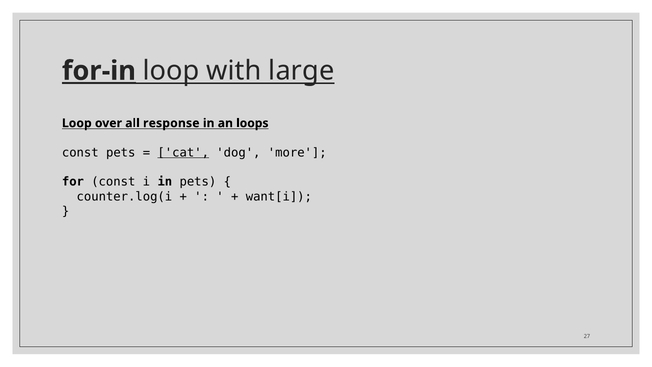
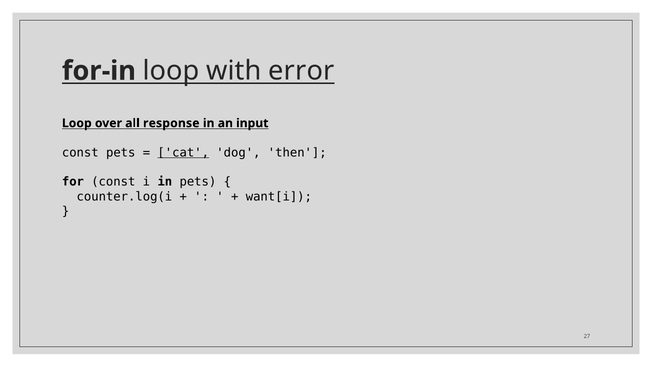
for-in underline: present -> none
large: large -> error
loops: loops -> input
more: more -> then
